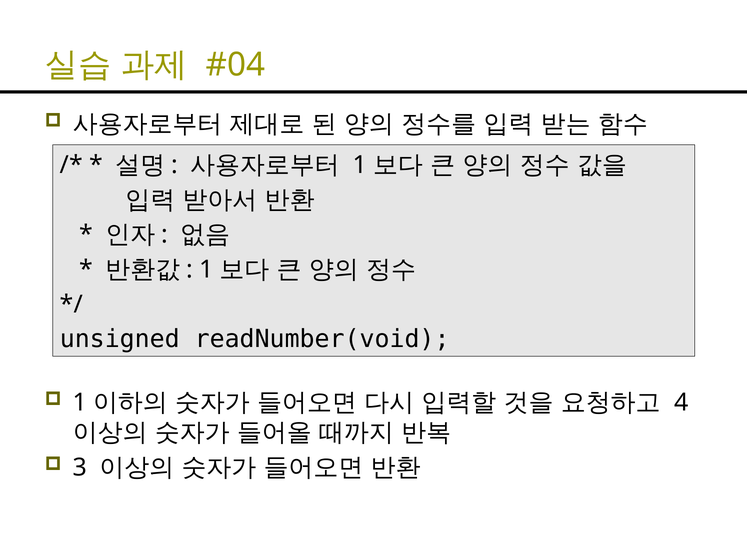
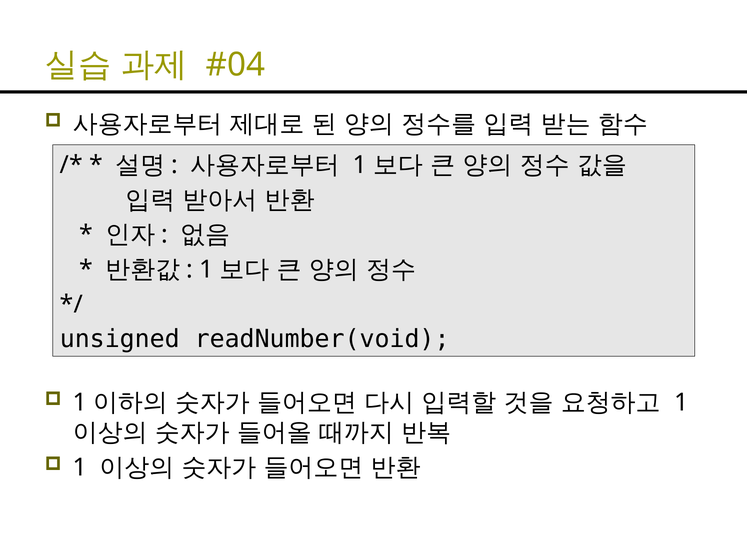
4 at (681, 403): 4 -> 1
3 at (80, 468): 3 -> 1
